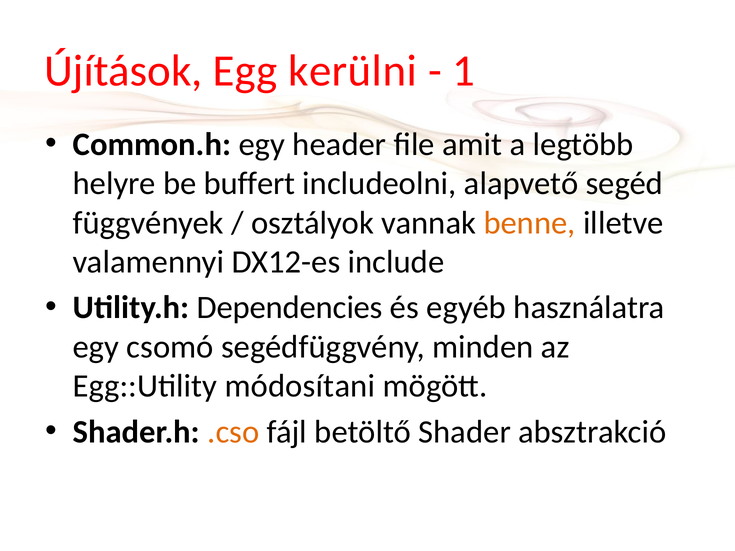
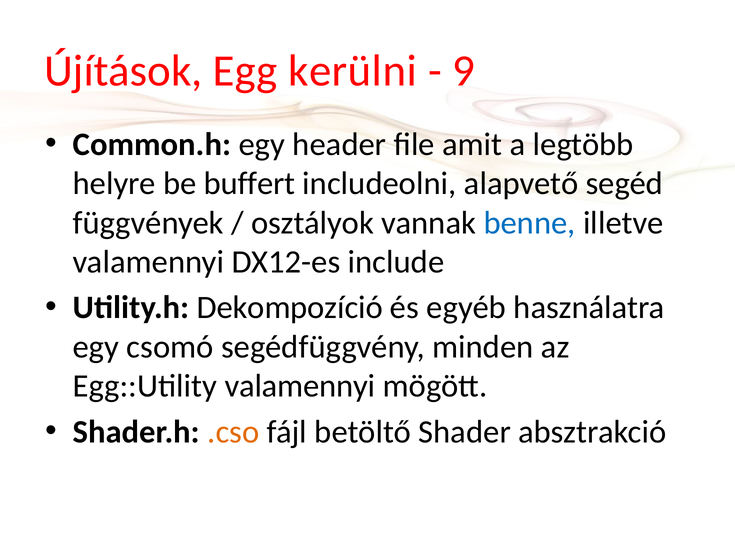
1: 1 -> 9
benne colour: orange -> blue
Dependencies: Dependencies -> Dekompozíció
Egg::Utility módosítani: módosítani -> valamennyi
